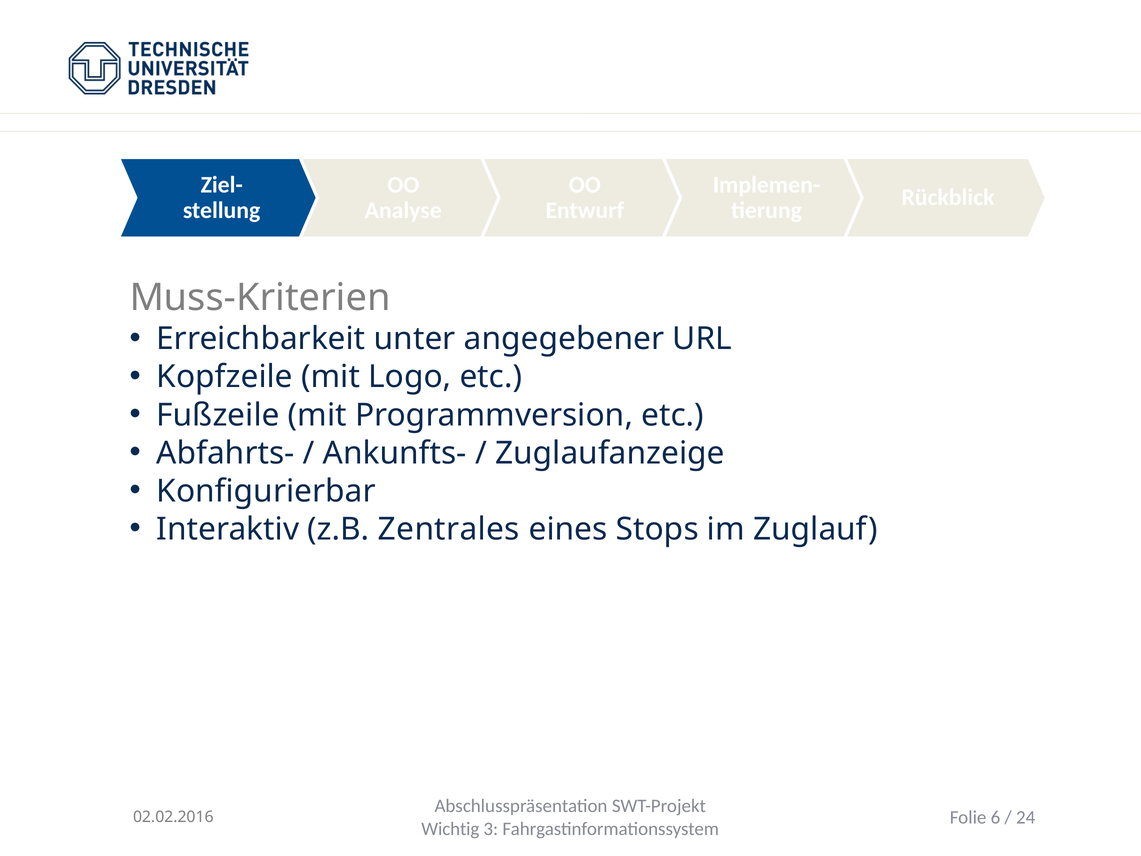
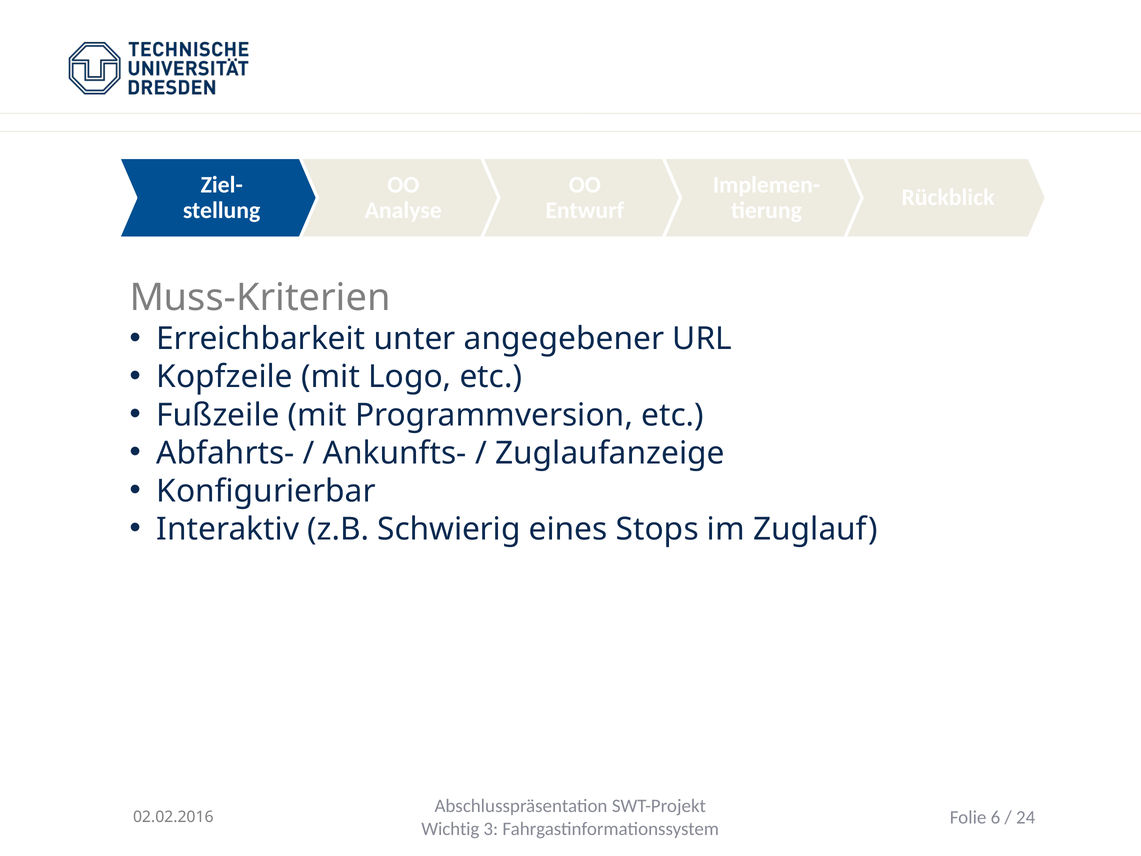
Zentrales: Zentrales -> Schwierig
